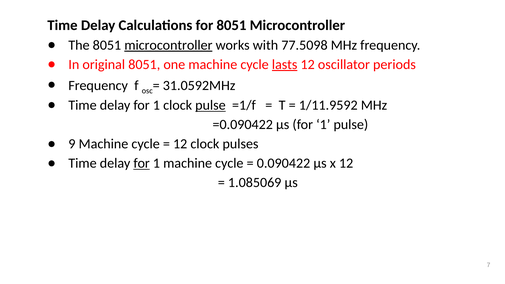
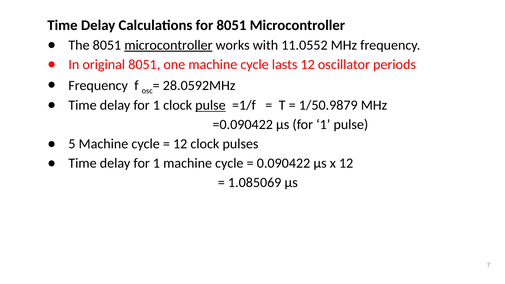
77.5098: 77.5098 -> 11.0552
lasts underline: present -> none
31.0592MHz: 31.0592MHz -> 28.0592MHz
1/11.9592: 1/11.9592 -> 1/50.9879
9: 9 -> 5
for at (142, 163) underline: present -> none
